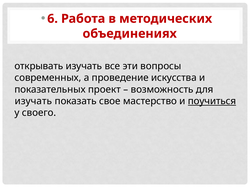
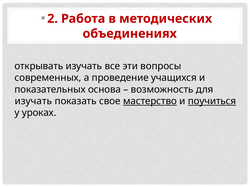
6: 6 -> 2
искусства: искусства -> учащихся
проект: проект -> основа
мастерство underline: none -> present
своего: своего -> уроках
